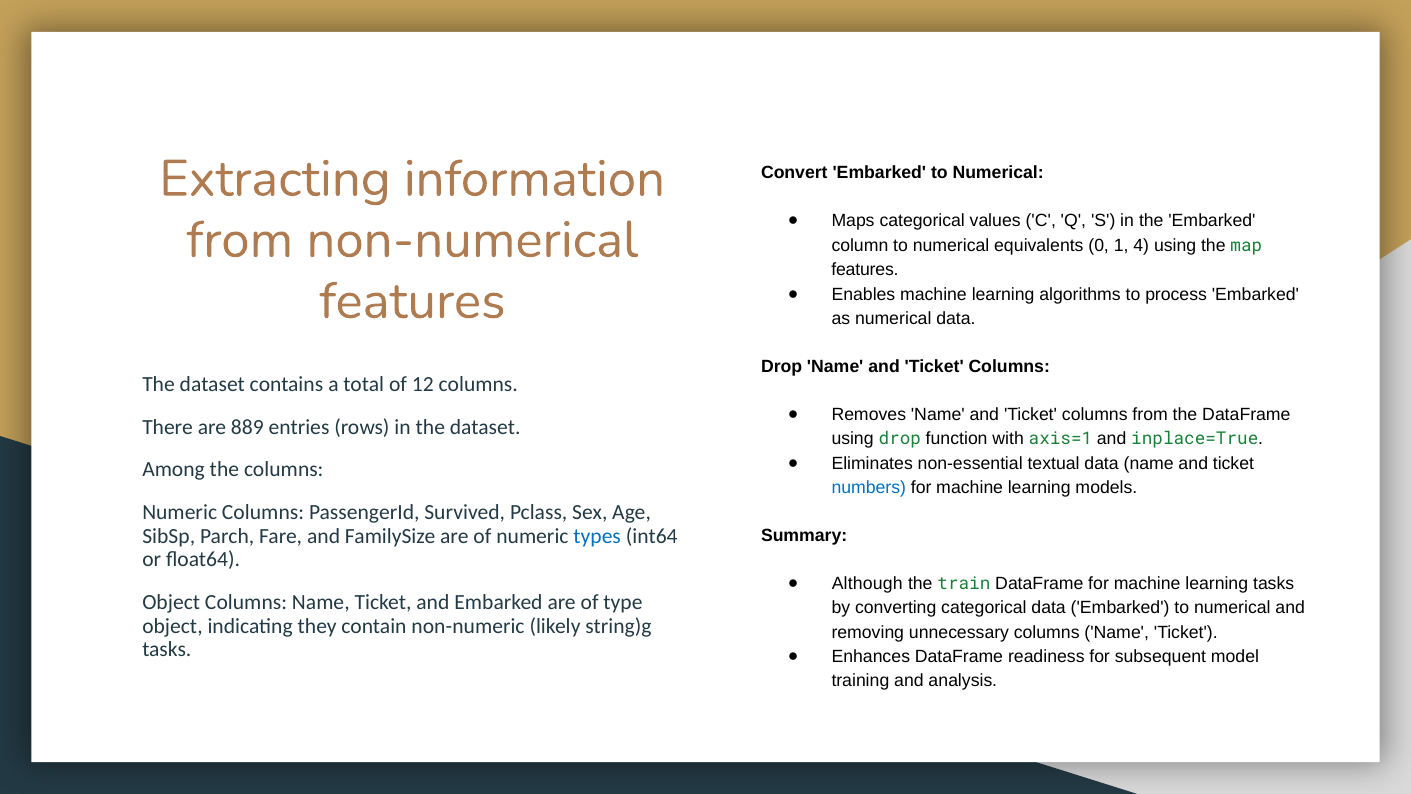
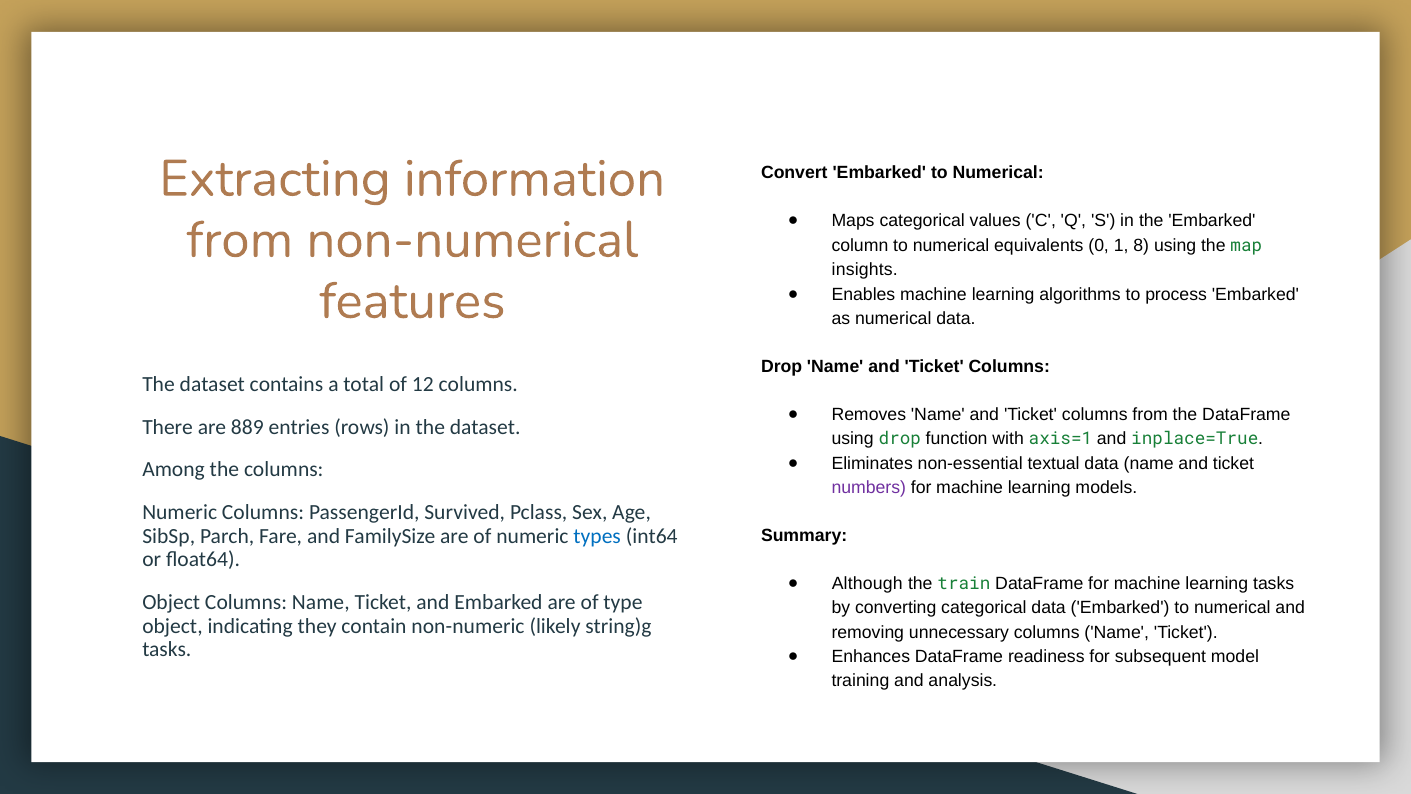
4: 4 -> 8
features at (865, 270): features -> insights
numbers colour: blue -> purple
